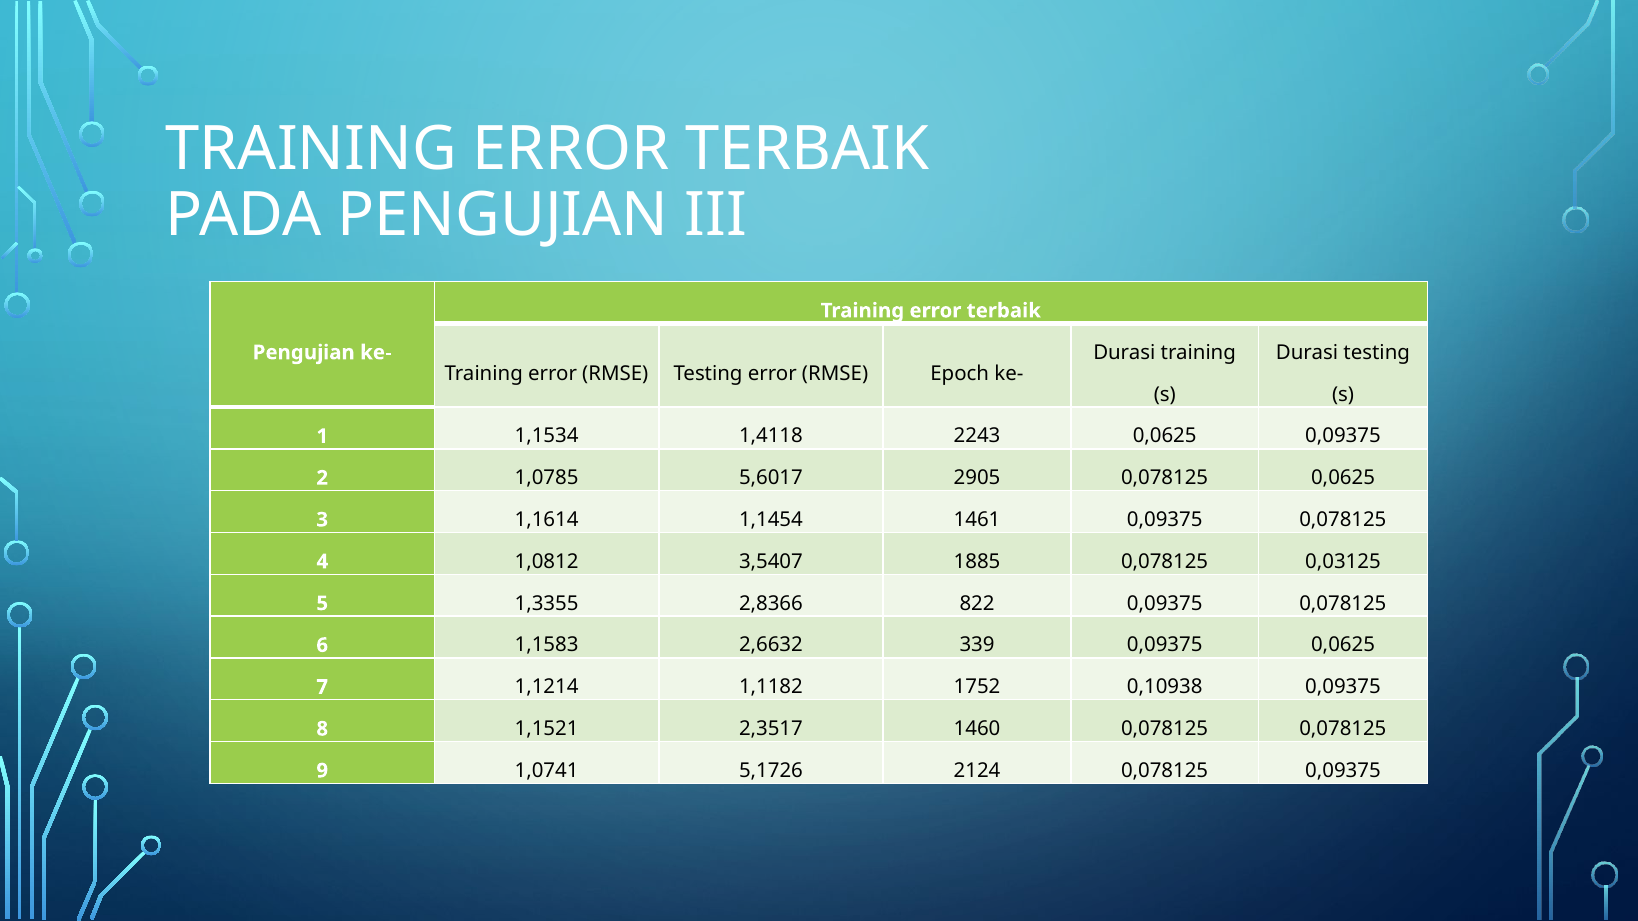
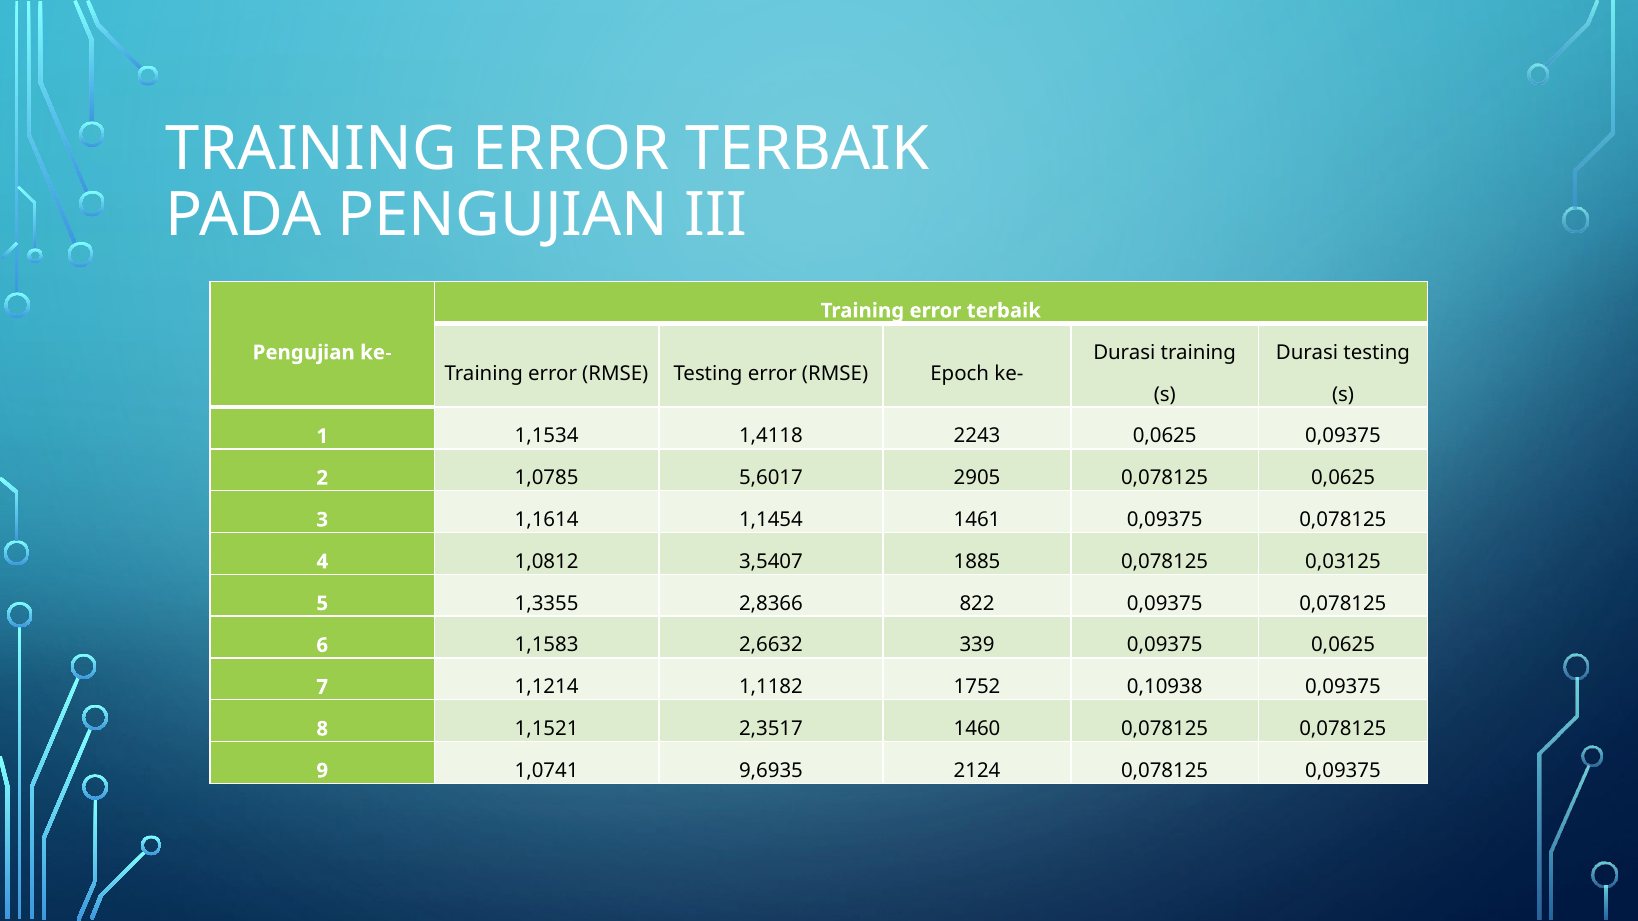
5,1726: 5,1726 -> 9,6935
